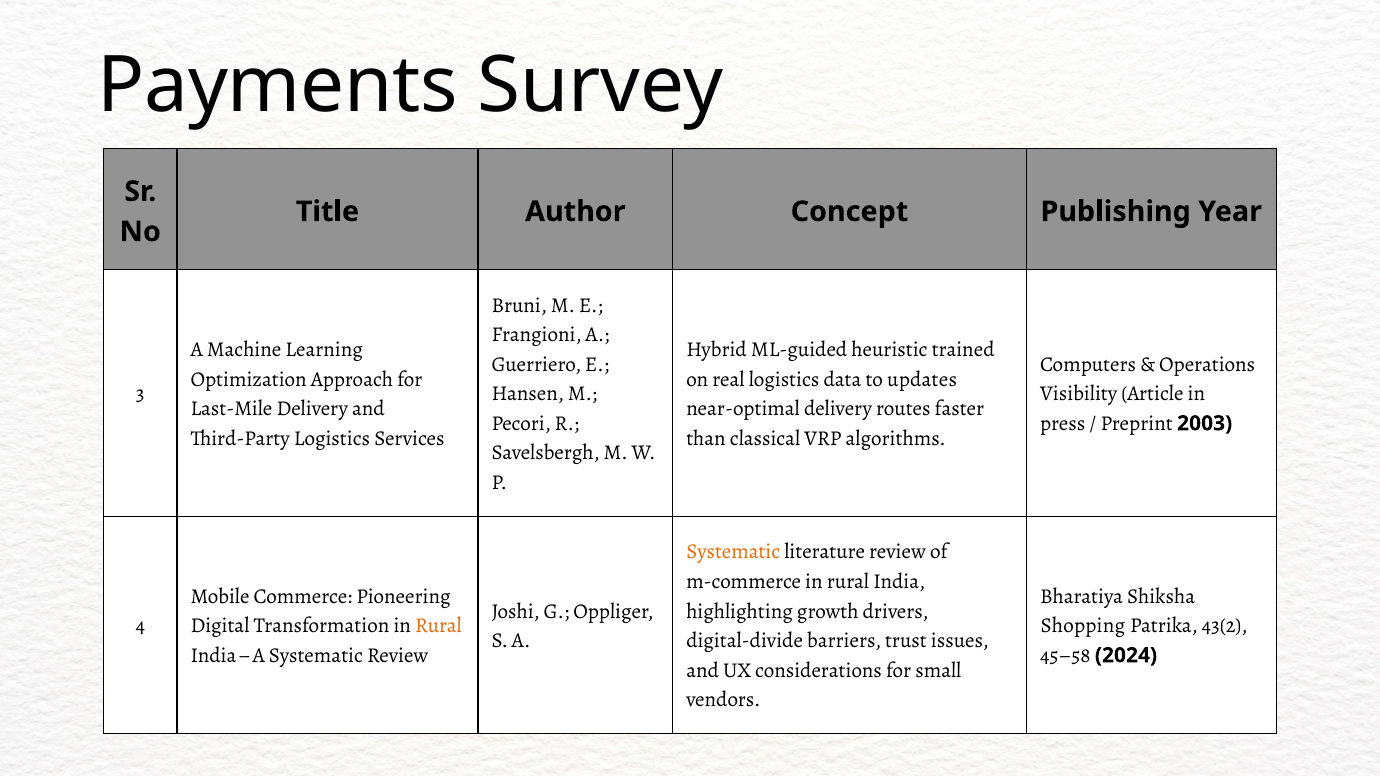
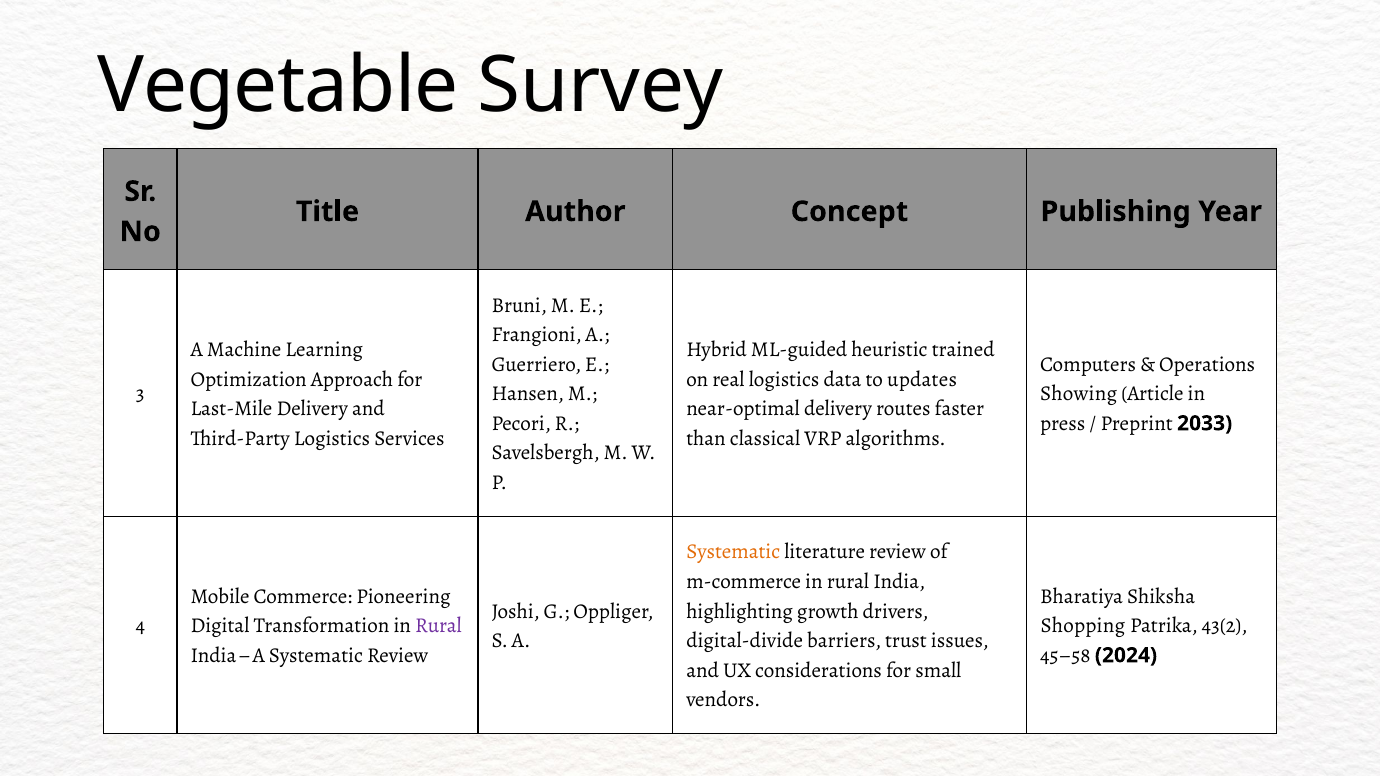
Payments: Payments -> Vegetable
Visibility: Visibility -> Showing
2003: 2003 -> 2033
Rural at (438, 626) colour: orange -> purple
